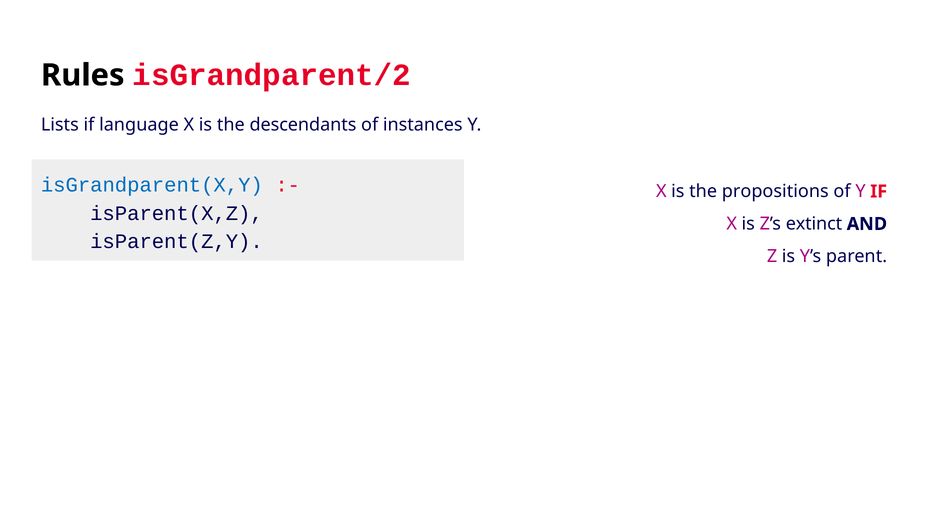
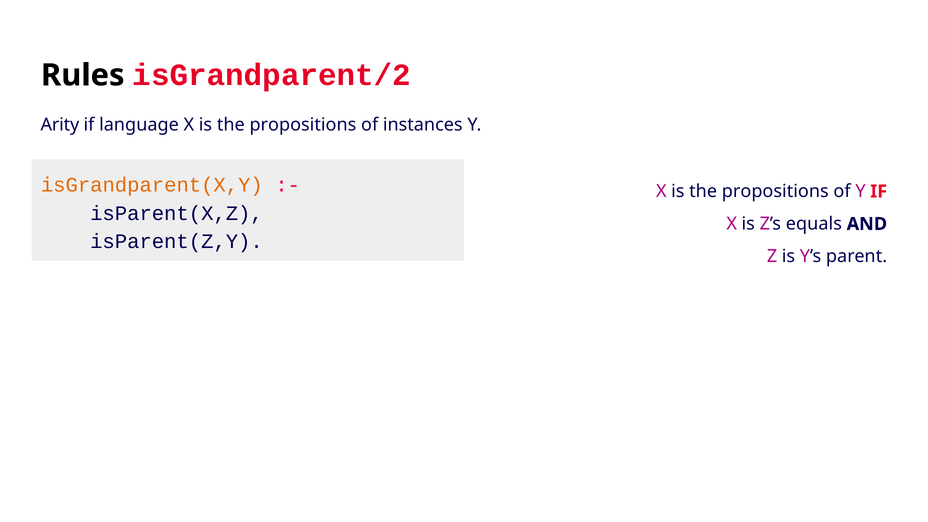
Lists: Lists -> Arity
descendants at (303, 125): descendants -> propositions
isGrandparent(X,Y colour: blue -> orange
extinct: extinct -> equals
